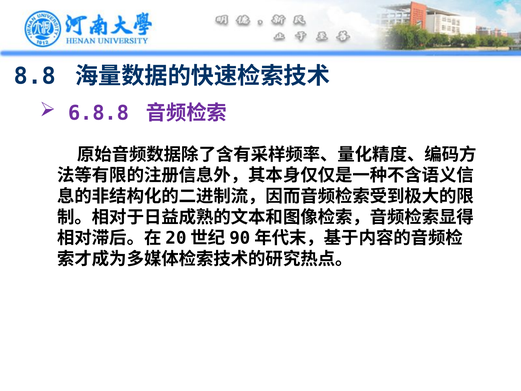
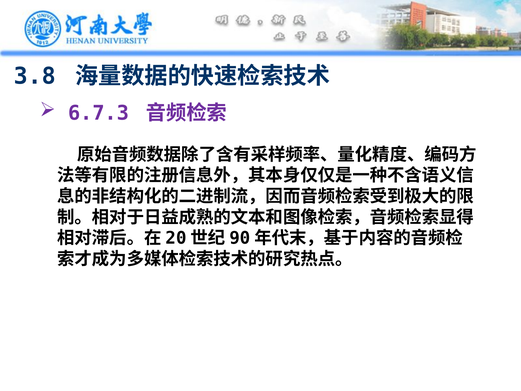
8.8: 8.8 -> 3.8
6.8.8: 6.8.8 -> 6.7.3
